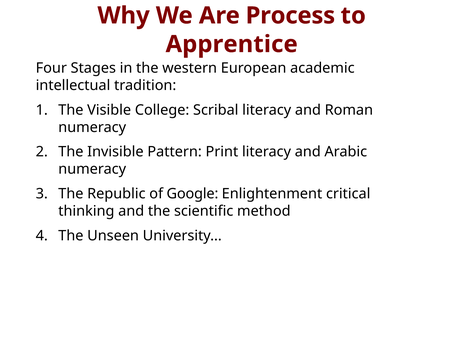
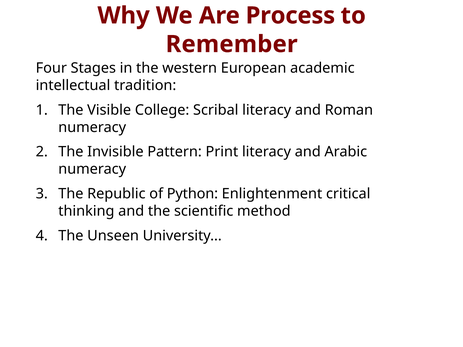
Apprentice: Apprentice -> Remember
Google: Google -> Python
